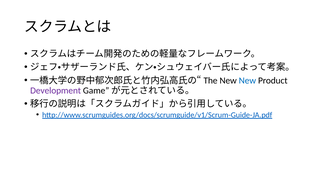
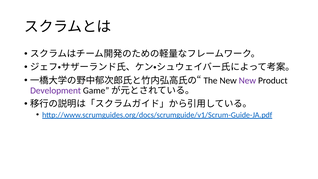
New at (247, 80) colour: blue -> purple
